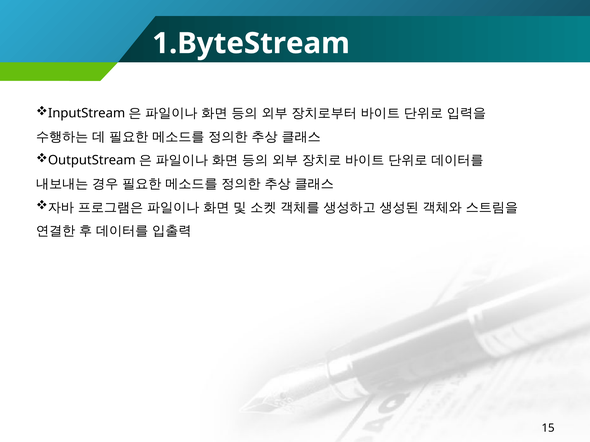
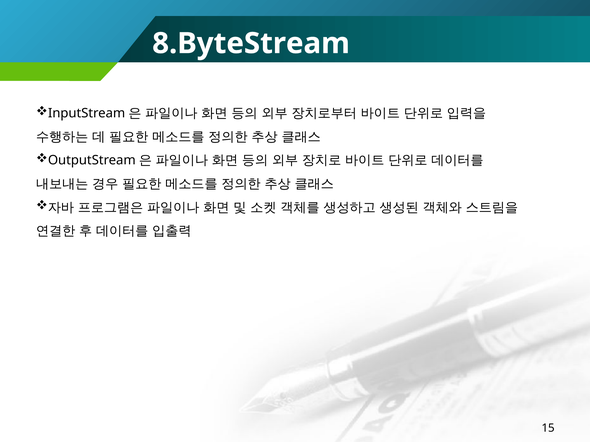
1.ByteStream: 1.ByteStream -> 8.ByteStream
